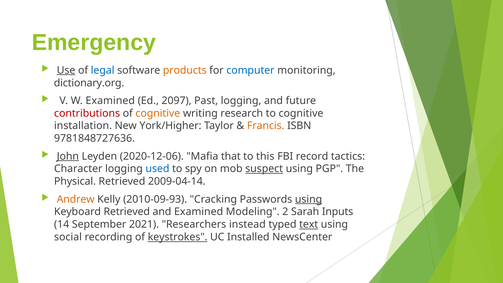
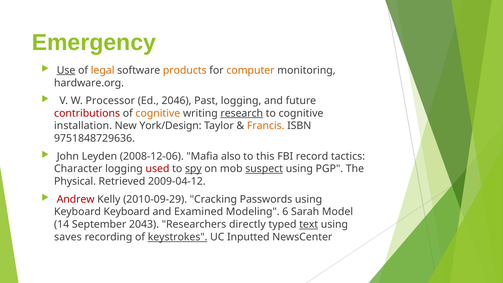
legal colour: blue -> orange
computer colour: blue -> orange
dictionary.org: dictionary.org -> hardware.org
W Examined: Examined -> Processor
2097: 2097 -> 2046
research underline: none -> present
York/Higher: York/Higher -> York/Design
9781848727636: 9781848727636 -> 9751848729636
John underline: present -> none
2020-12-06: 2020-12-06 -> 2008-12-06
that: that -> also
used colour: blue -> red
spy underline: none -> present
2009-04-14: 2009-04-14 -> 2009-04-12
Andrew colour: orange -> red
2010-09-93: 2010-09-93 -> 2010-09-29
using at (309, 199) underline: present -> none
Keyboard Retrieved: Retrieved -> Keyboard
2: 2 -> 6
Inputs: Inputs -> Model
2021: 2021 -> 2043
instead: instead -> directly
social: social -> saves
Installed: Installed -> Inputted
